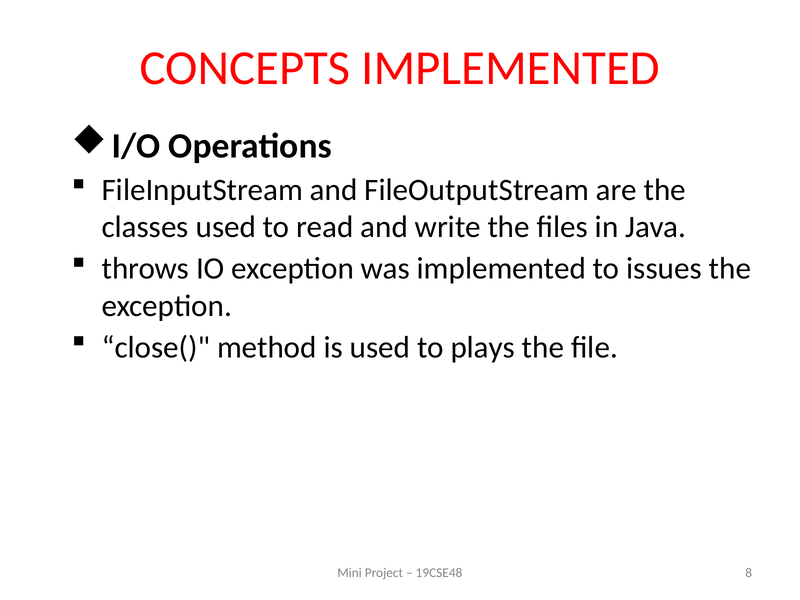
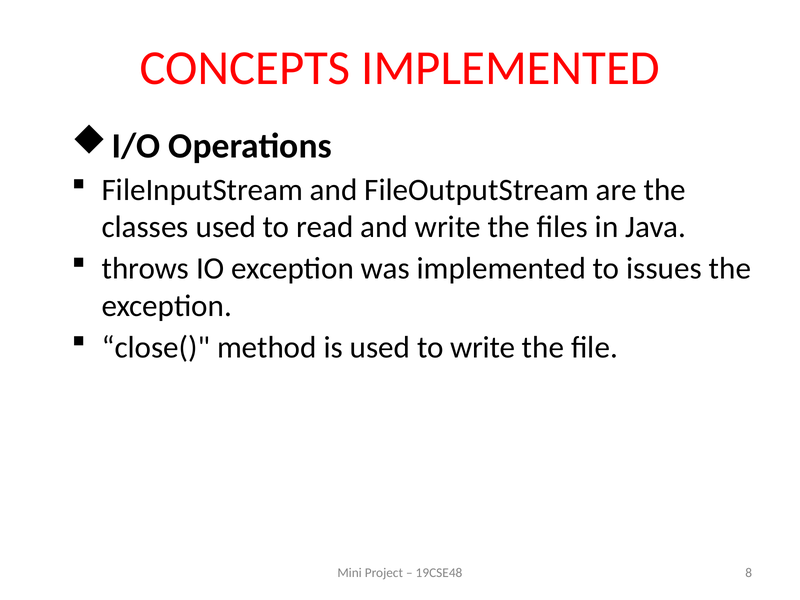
to plays: plays -> write
